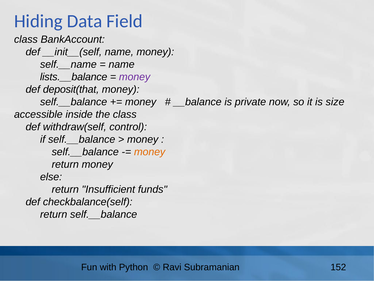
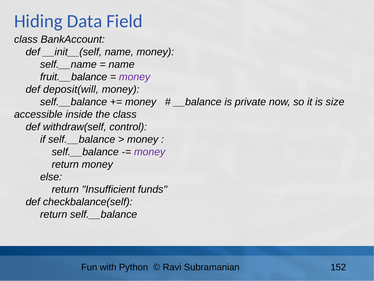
lists.__balance: lists.__balance -> fruit.__balance
deposit(that: deposit(that -> deposit(will
money at (150, 152) colour: orange -> purple
